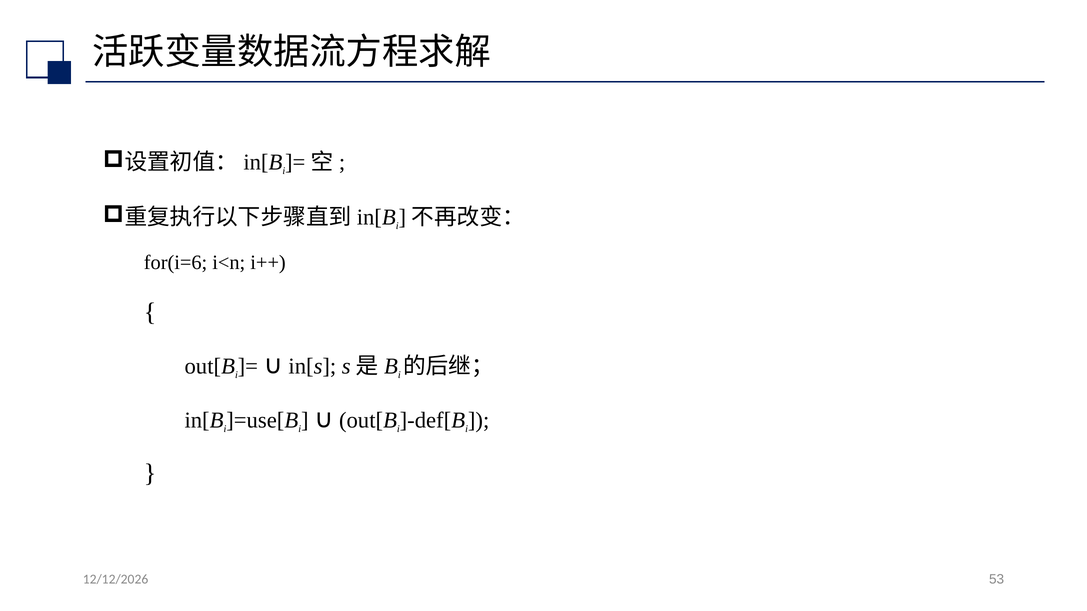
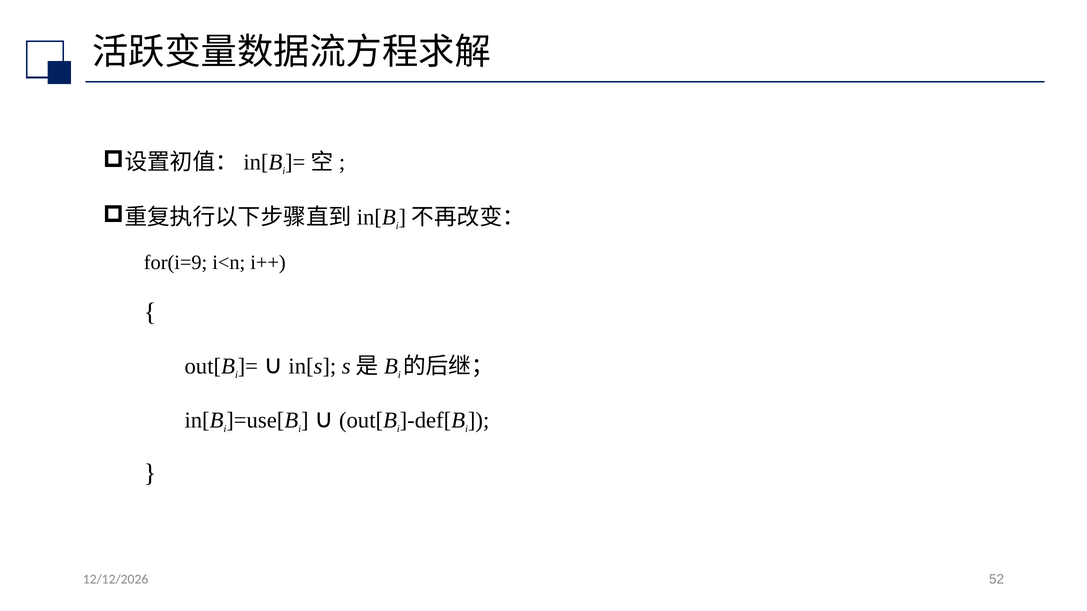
for(i=6: for(i=6 -> for(i=9
53: 53 -> 52
